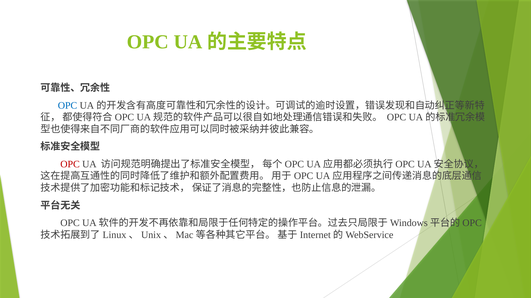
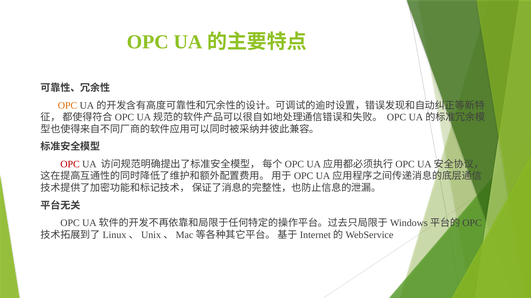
OPC at (68, 106) colour: blue -> orange
